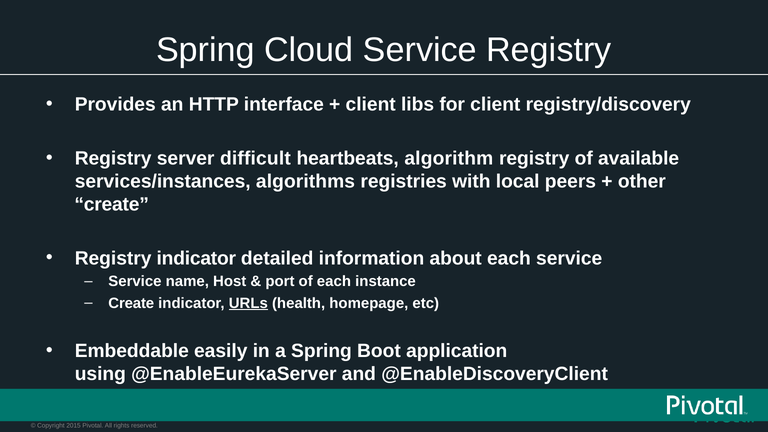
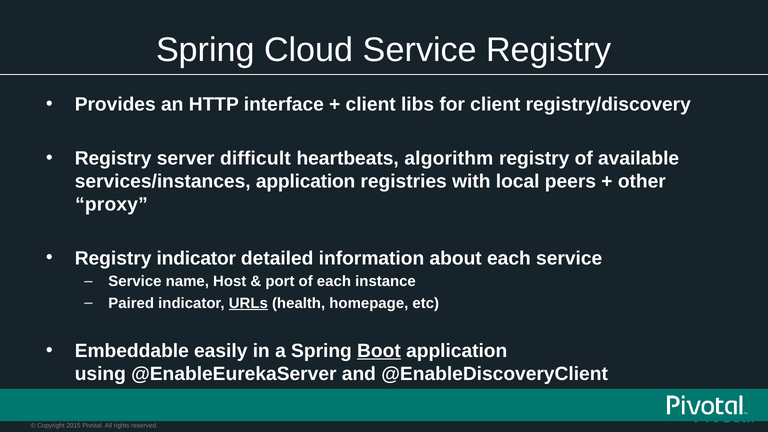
services/instances algorithms: algorithms -> application
create at (112, 204): create -> proxy
Create at (131, 303): Create -> Paired
Boot underline: none -> present
